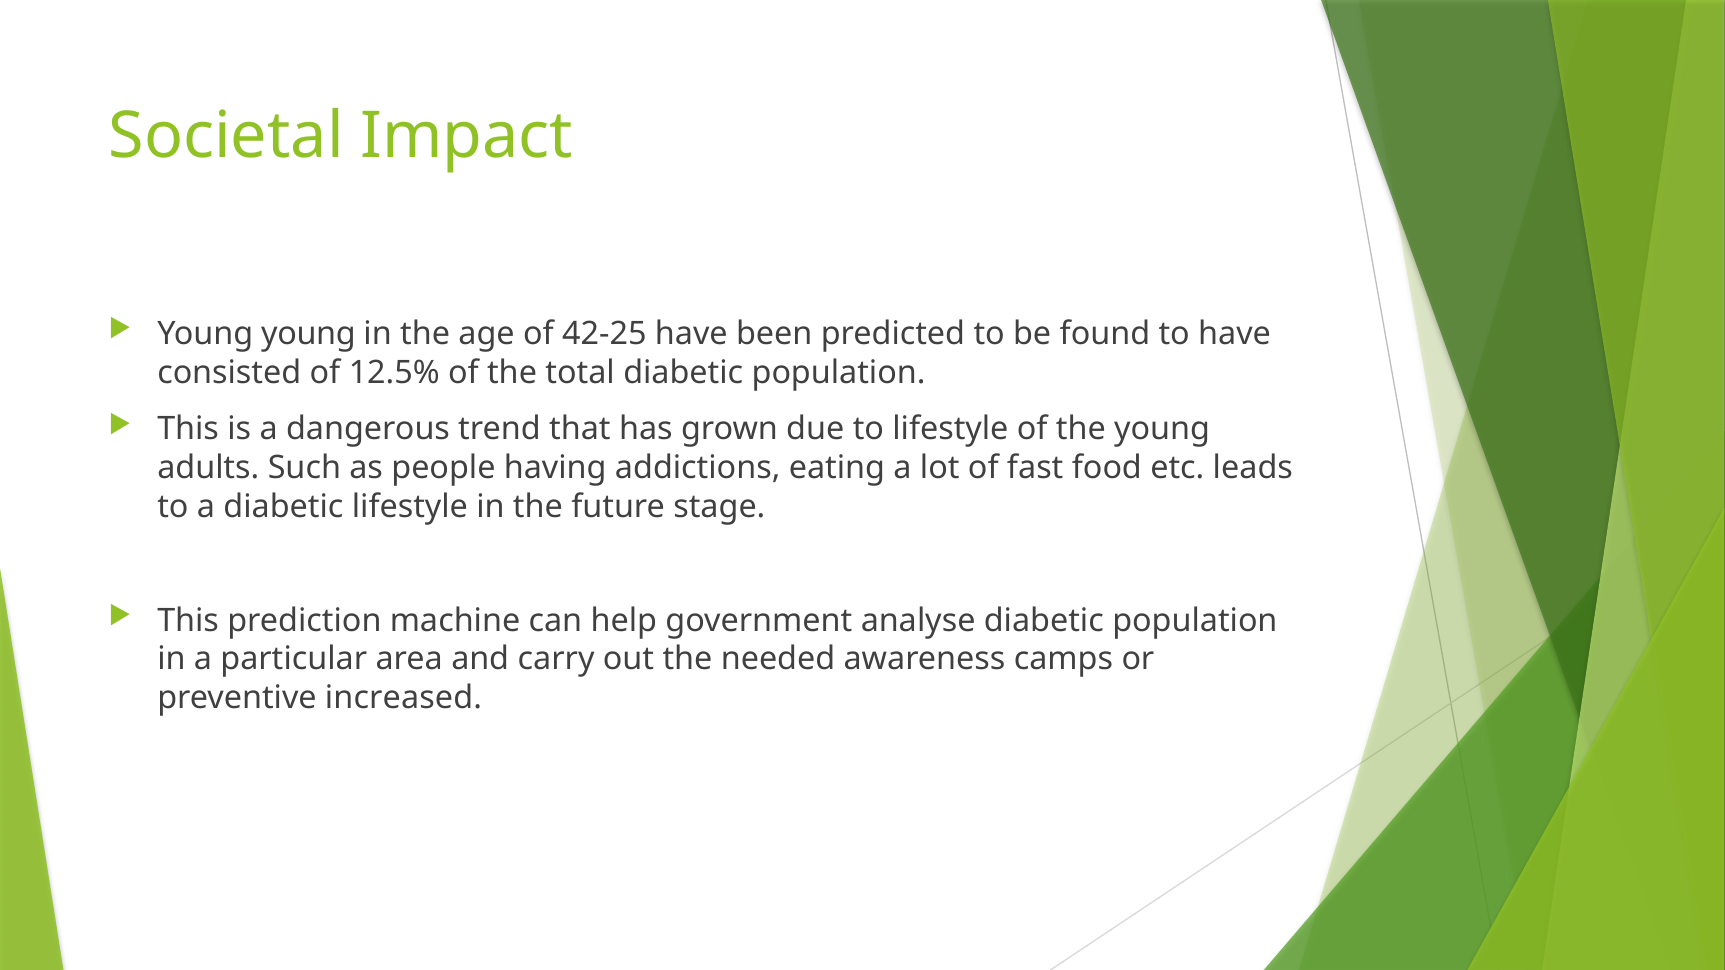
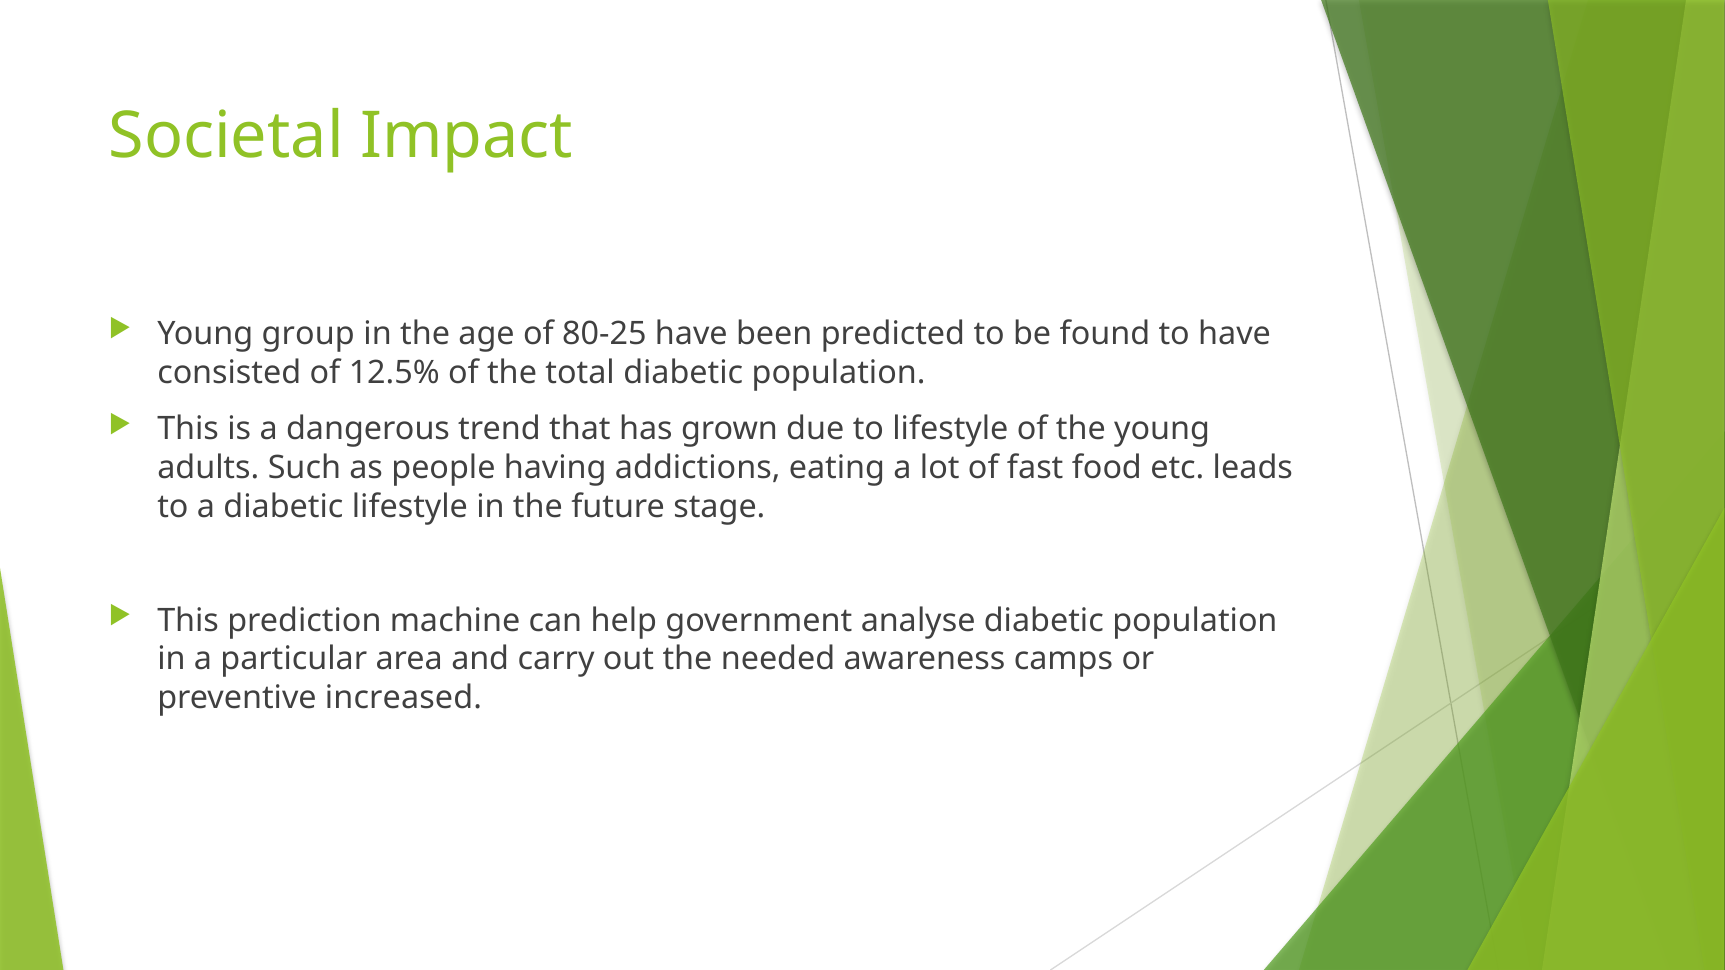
Young young: young -> group
42-25: 42-25 -> 80-25
